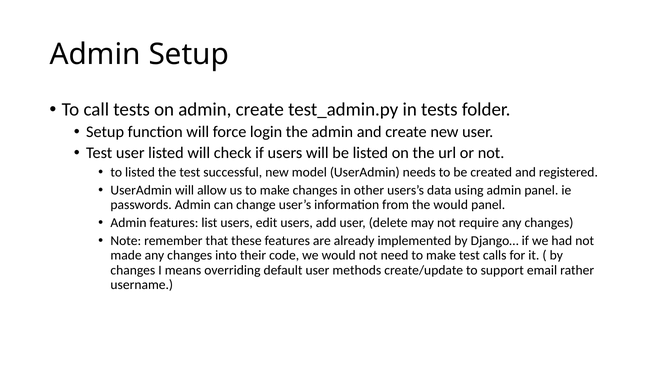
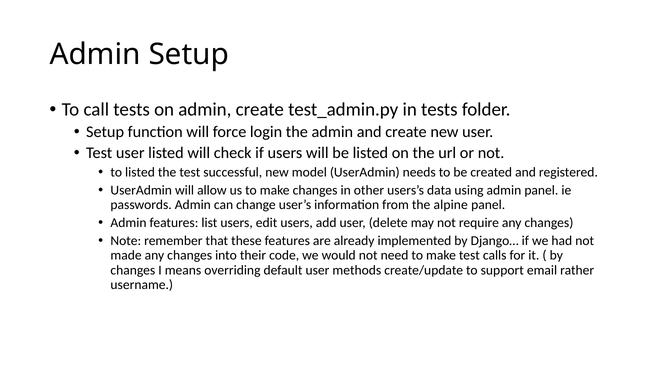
the would: would -> alpine
